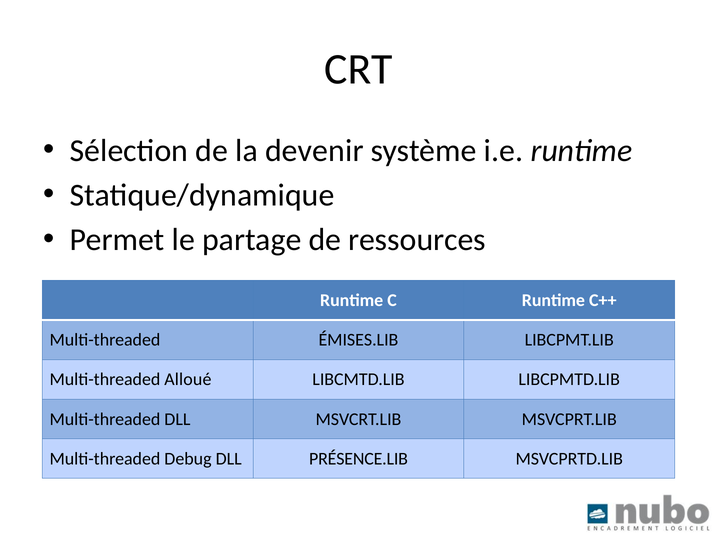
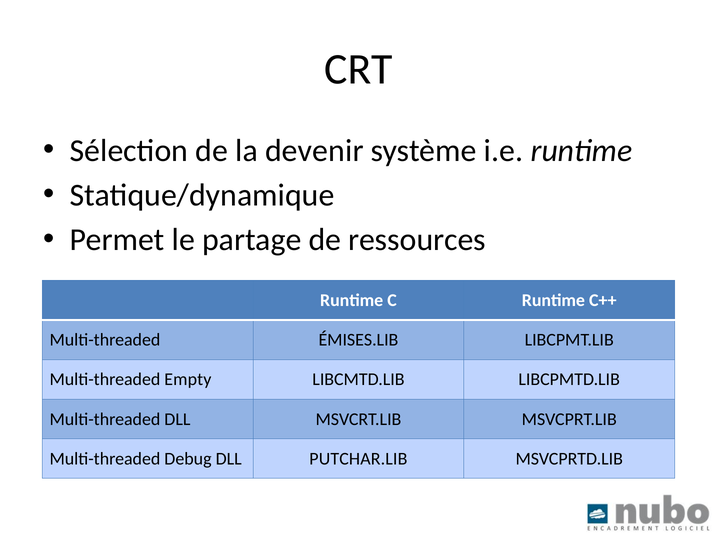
Alloué: Alloué -> Empty
PRÉSENCE.LIB: PRÉSENCE.LIB -> PUTCHAR.LIB
